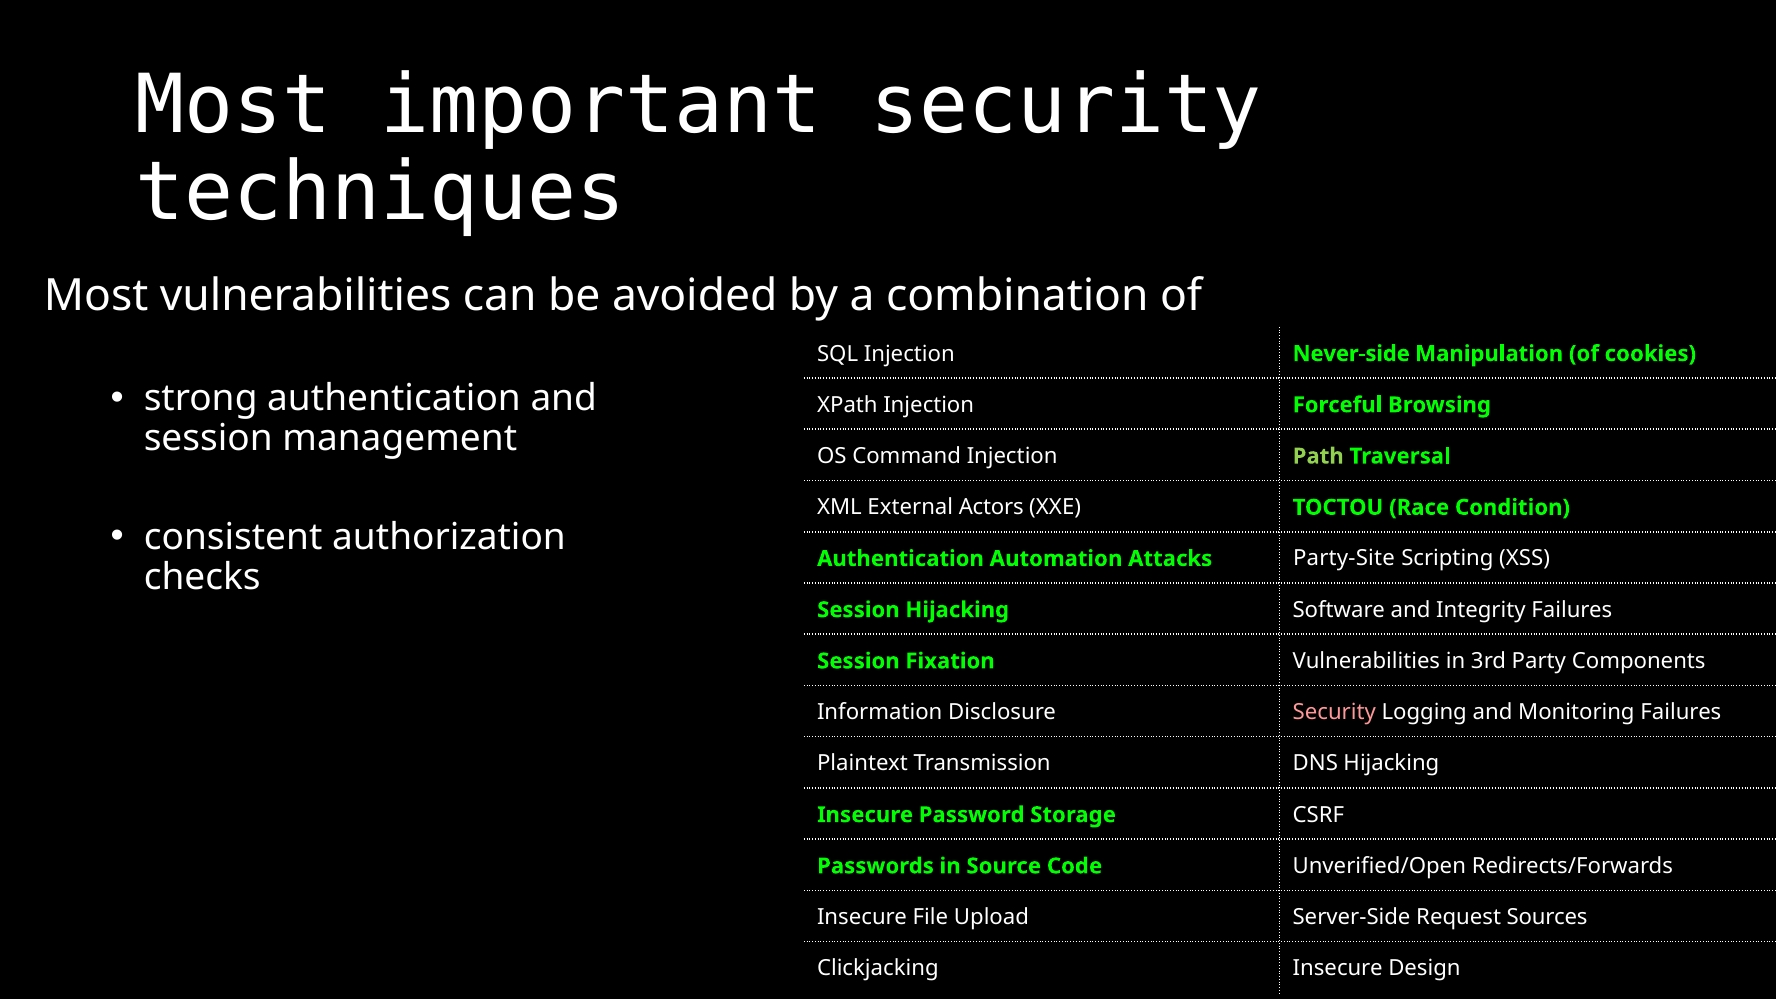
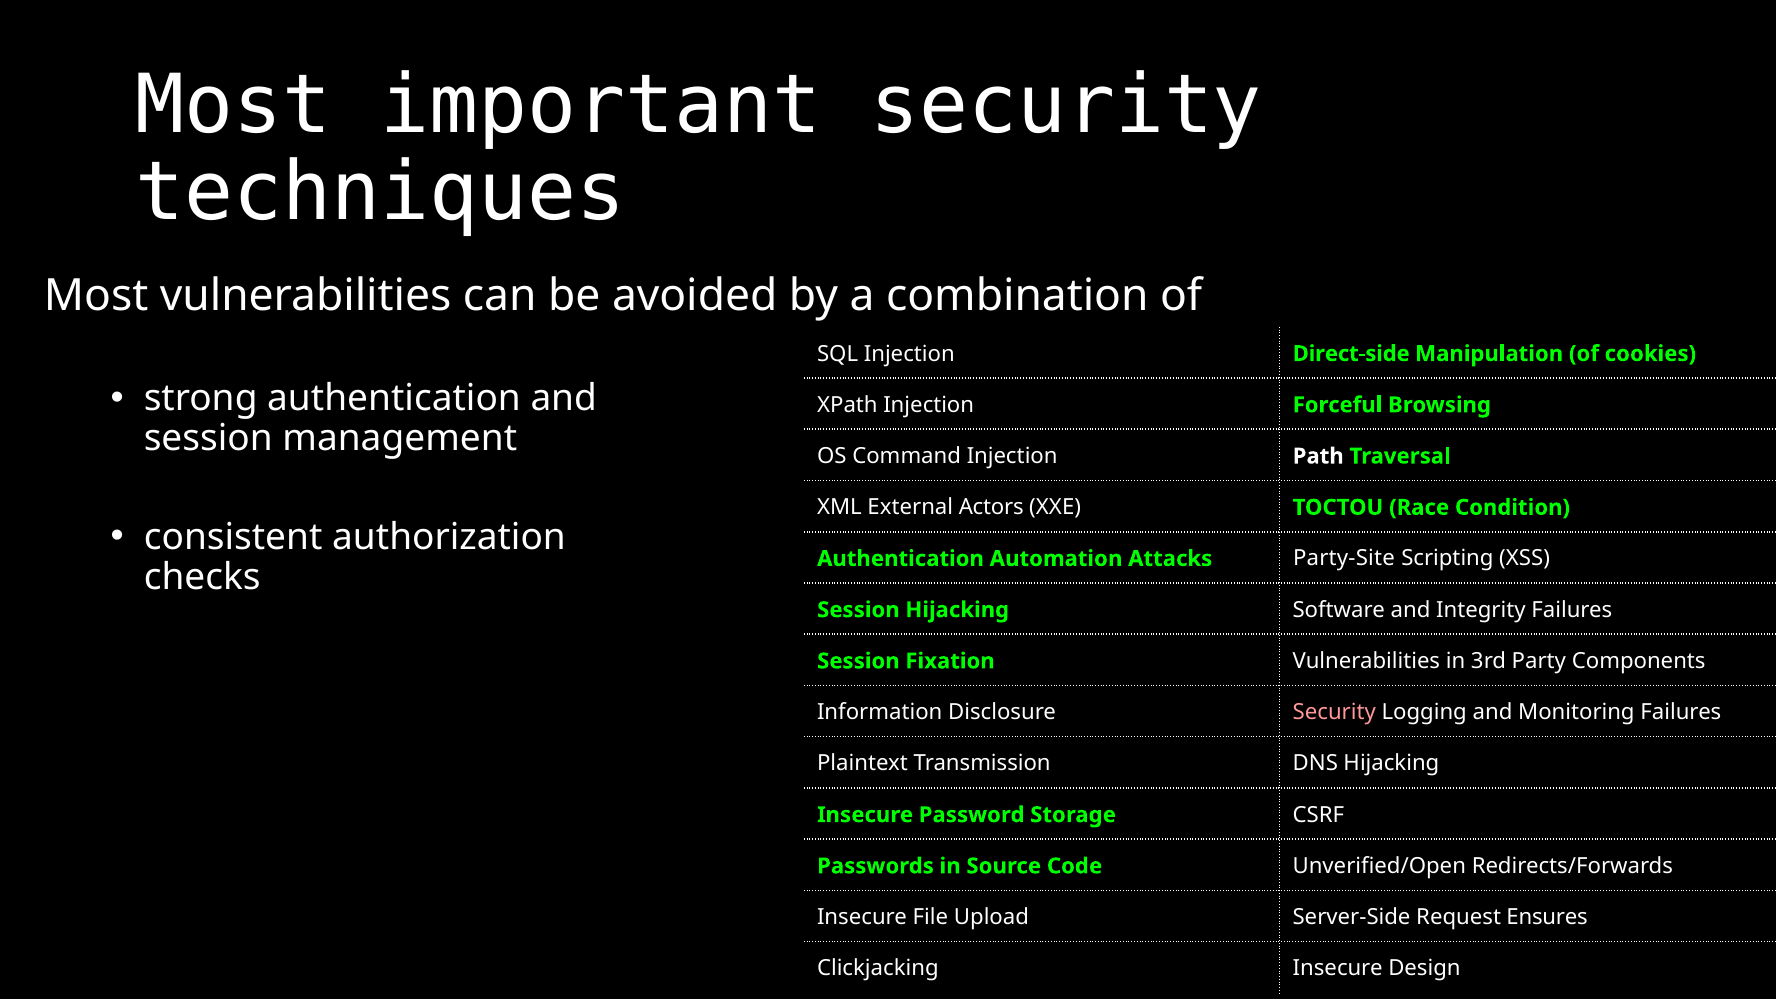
Never-side: Never-side -> Direct-side
Path colour: light green -> white
Sources: Sources -> Ensures
